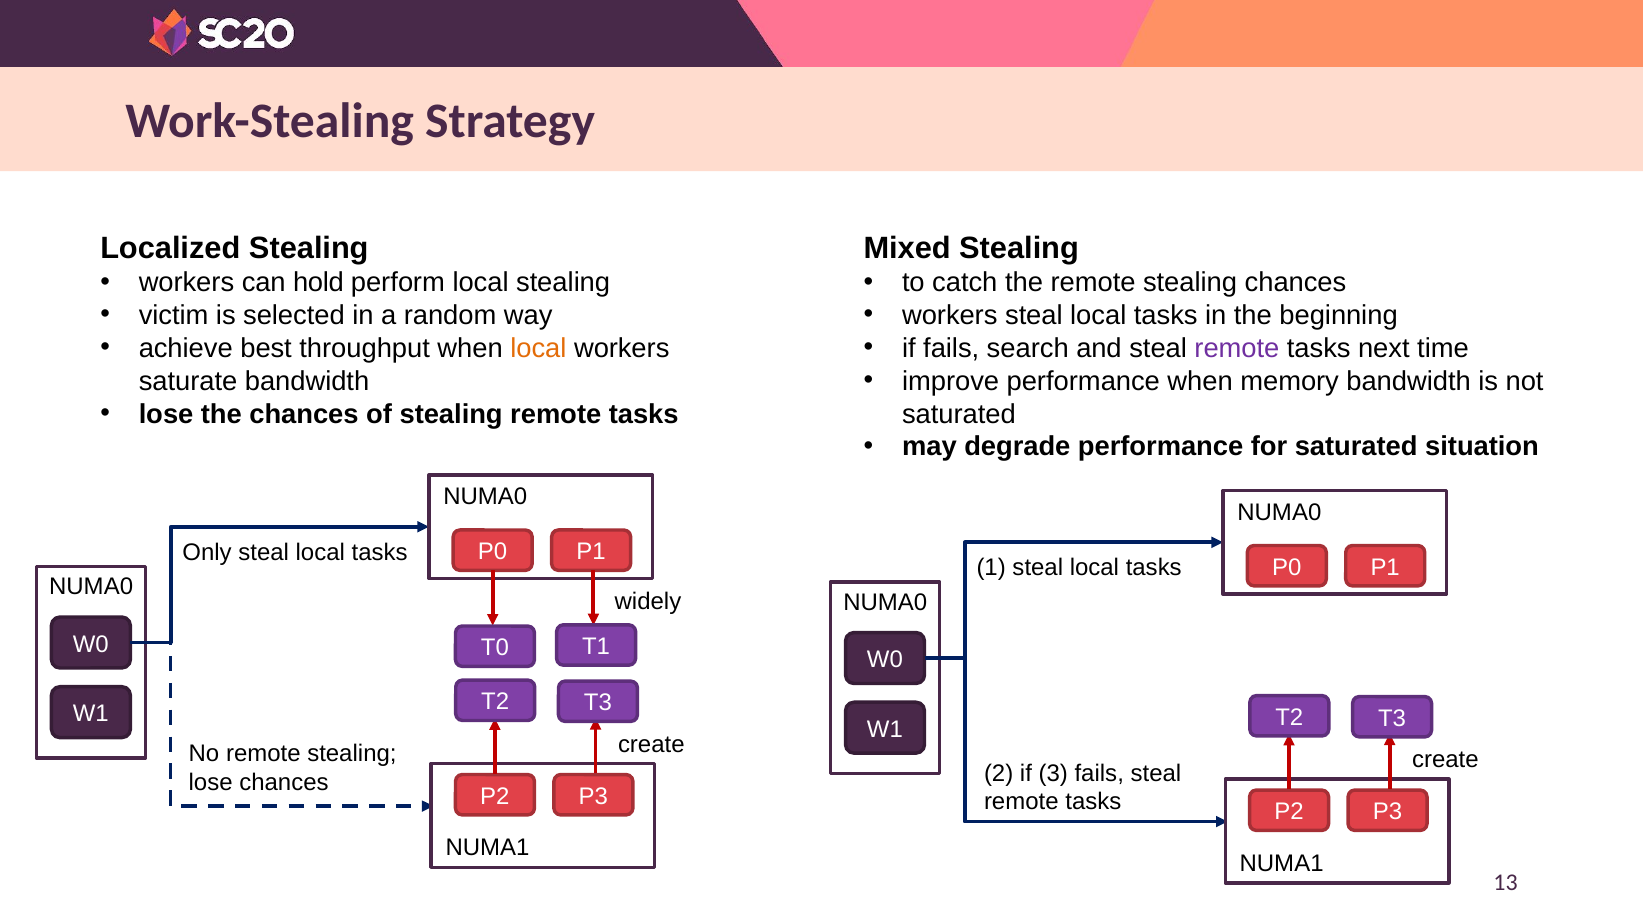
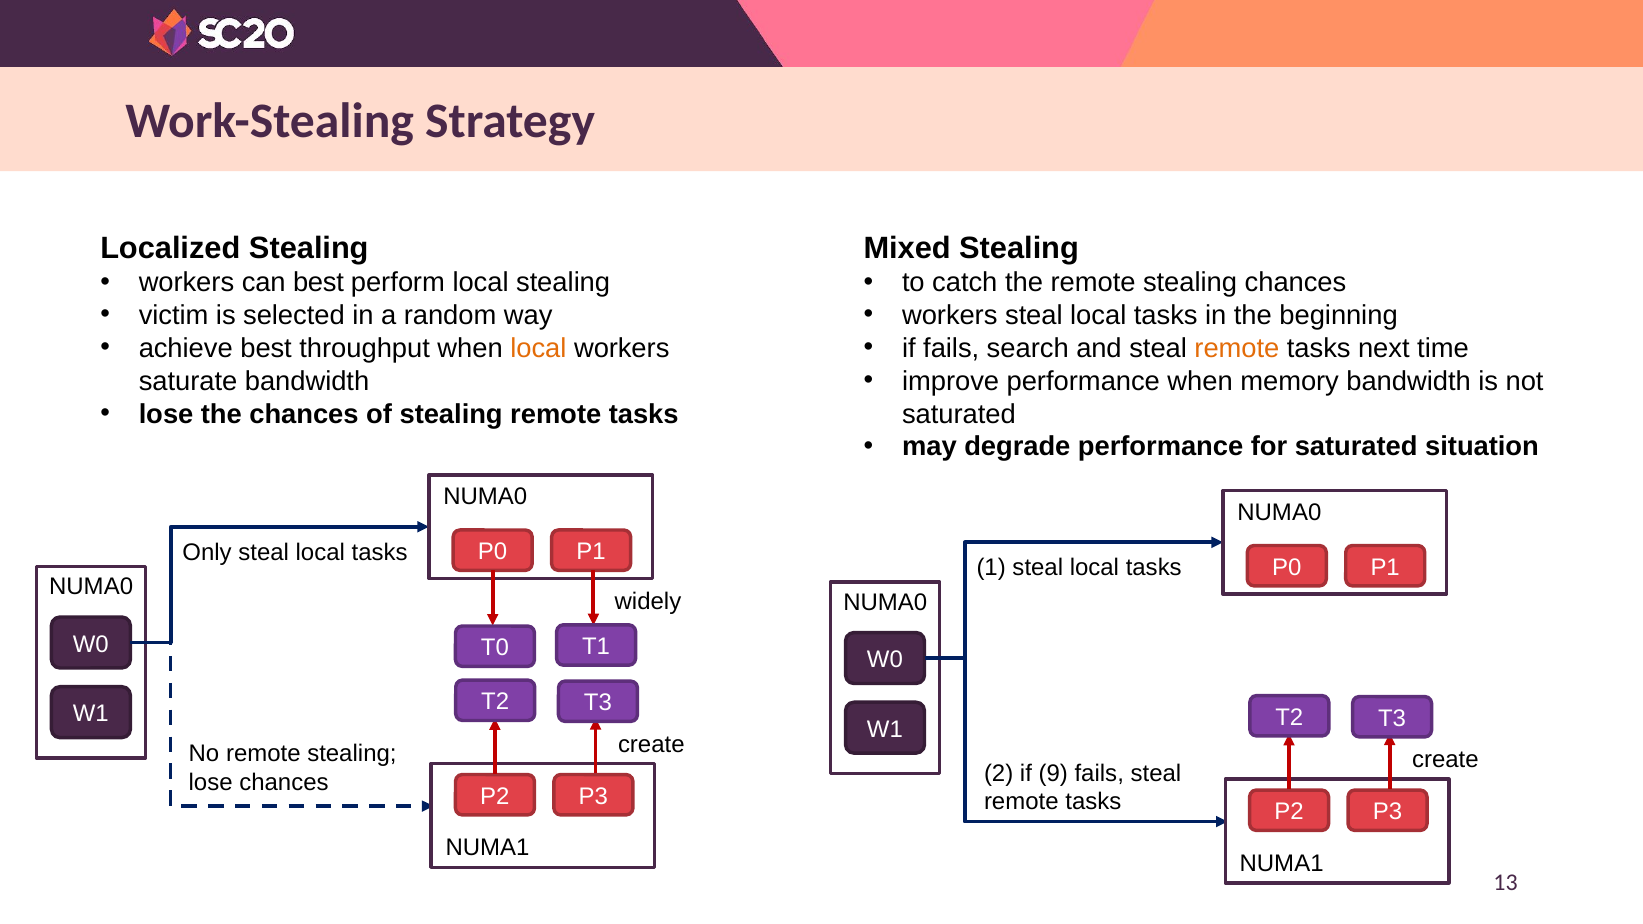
can hold: hold -> best
remote at (1237, 348) colour: purple -> orange
3: 3 -> 9
